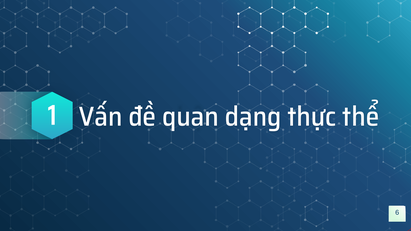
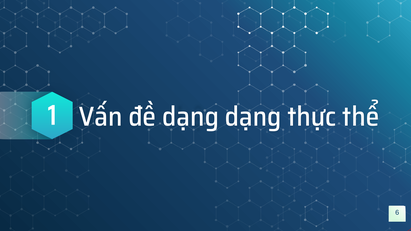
đề quan: quan -> dạng
